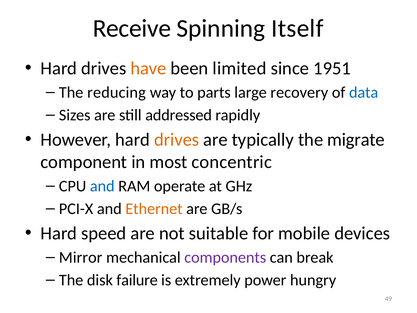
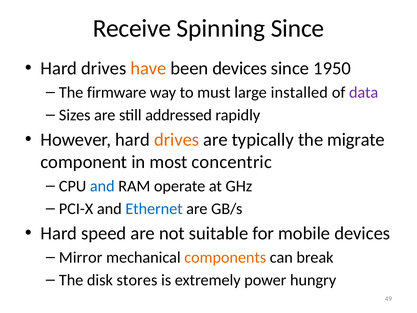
Spinning Itself: Itself -> Since
been limited: limited -> devices
1951: 1951 -> 1950
reducing: reducing -> firmware
parts: parts -> must
recovery: recovery -> installed
data colour: blue -> purple
Ethernet colour: orange -> blue
components colour: purple -> orange
failure: failure -> stores
